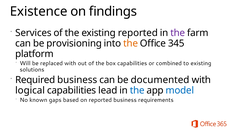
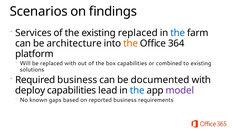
Existence: Existence -> Scenarios
existing reported: reported -> replaced
the at (178, 33) colour: purple -> blue
provisioning: provisioning -> architecture
345: 345 -> 364
logical: logical -> deploy
model colour: blue -> purple
